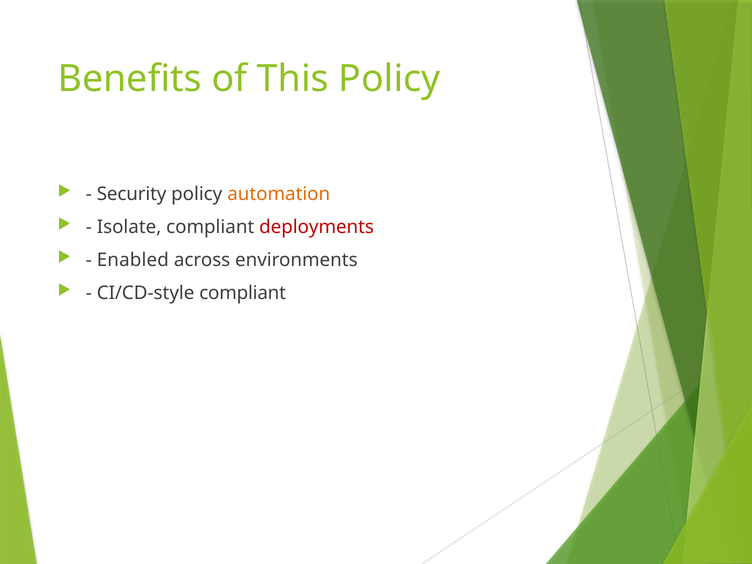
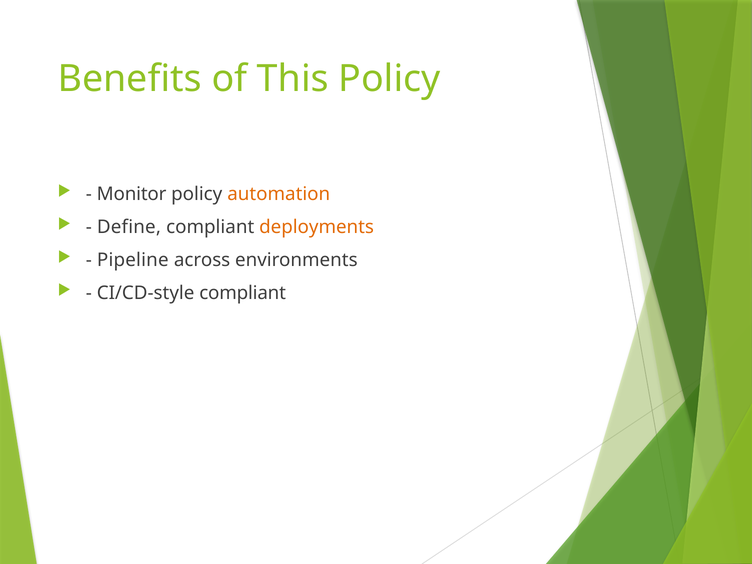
Security: Security -> Monitor
Isolate: Isolate -> Define
deployments colour: red -> orange
Enabled: Enabled -> Pipeline
